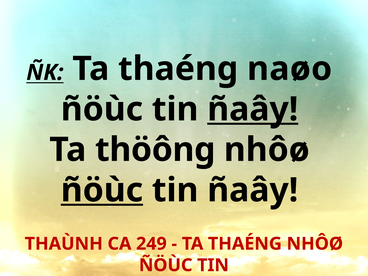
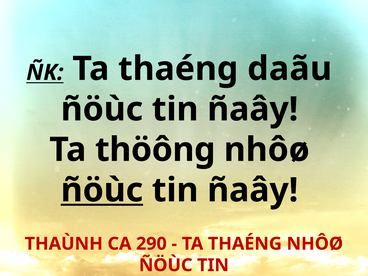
naøo: naøo -> daãu
ñaây at (253, 109) underline: present -> none
249: 249 -> 290
